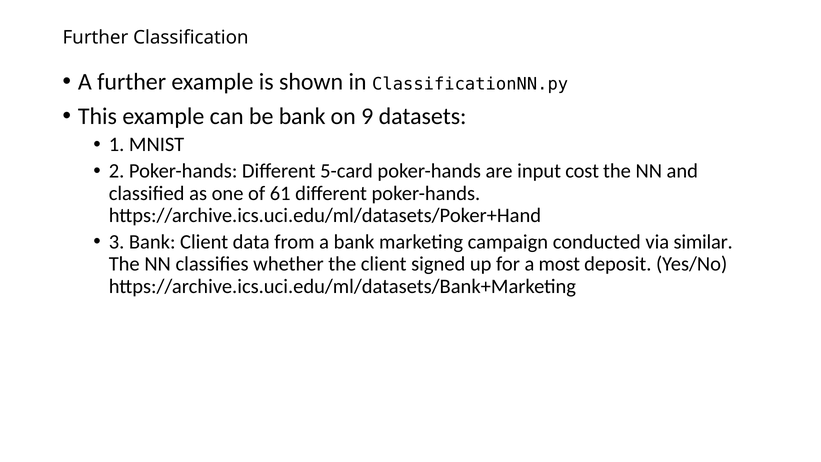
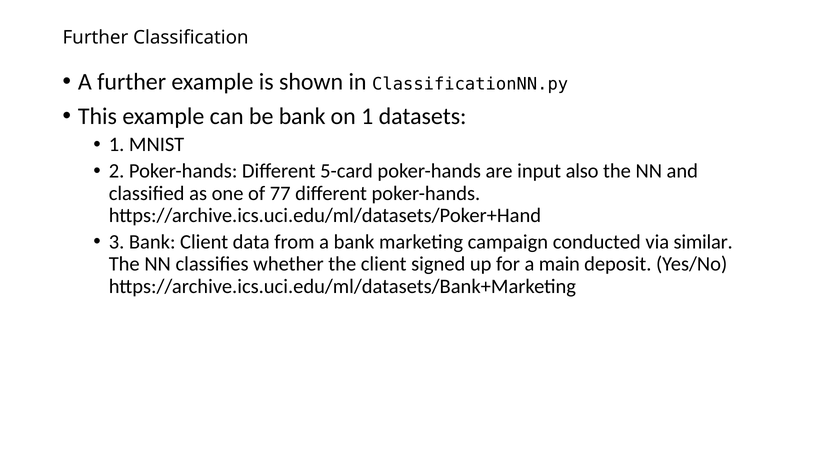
on 9: 9 -> 1
cost: cost -> also
61: 61 -> 77
most: most -> main
